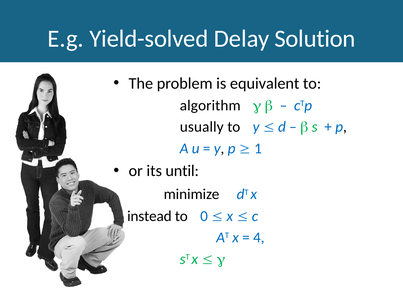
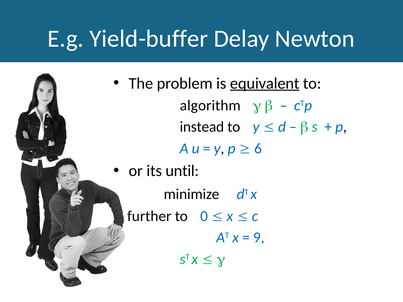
Yield-solved: Yield-solved -> Yield-buffer
Solution: Solution -> Newton
equivalent underline: none -> present
usually: usually -> instead
1: 1 -> 6
instead: instead -> further
4: 4 -> 9
